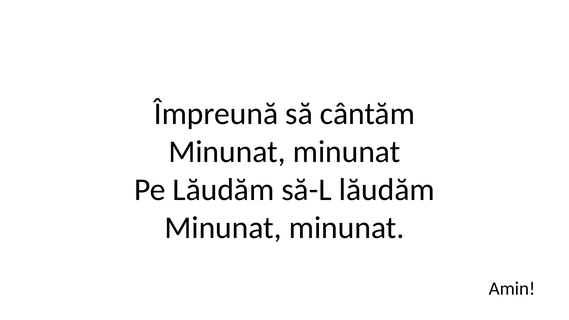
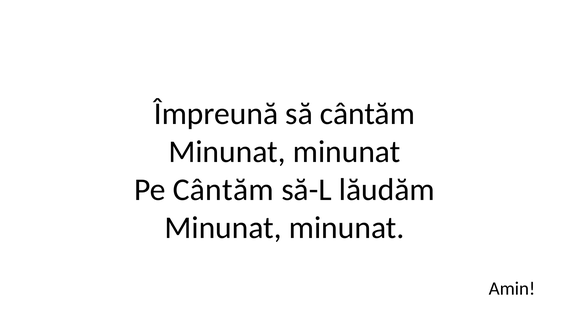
Pe Lăudăm: Lăudăm -> Cântăm
